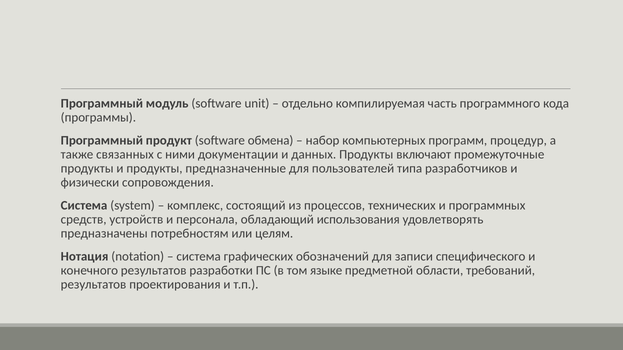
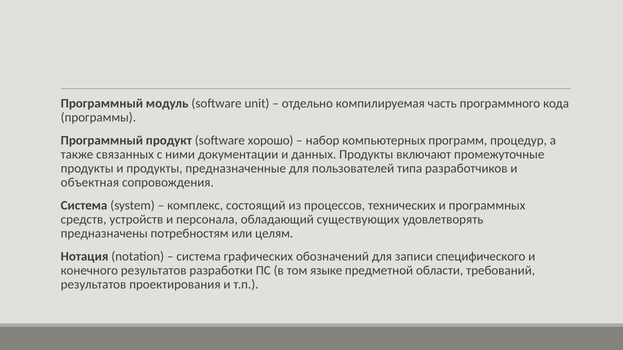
обмена: обмена -> хорошо
физически: физически -> объектная
использования: использования -> существующих
